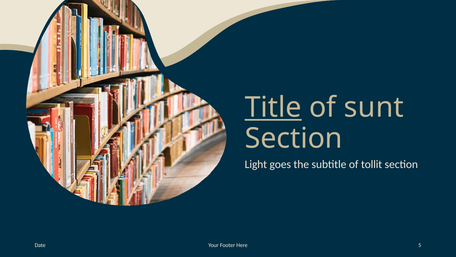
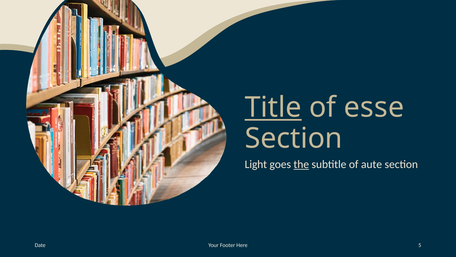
sunt: sunt -> esse
the underline: none -> present
tollit: tollit -> aute
